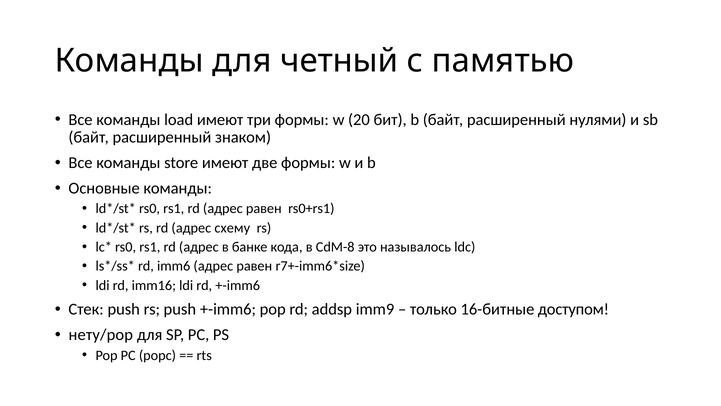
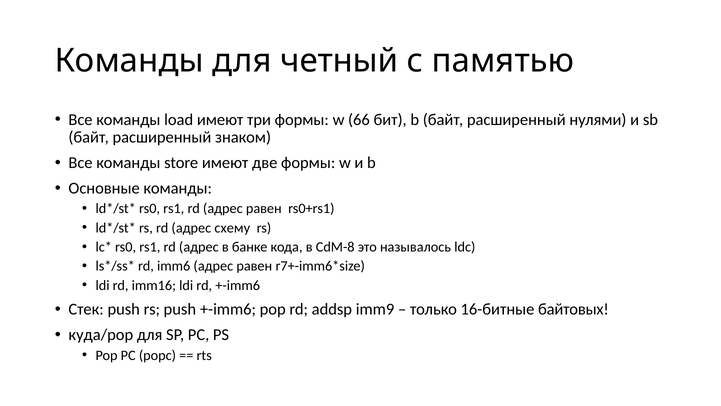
20: 20 -> 66
доступом: доступом -> байтовых
нету/pop: нету/pop -> куда/pop
